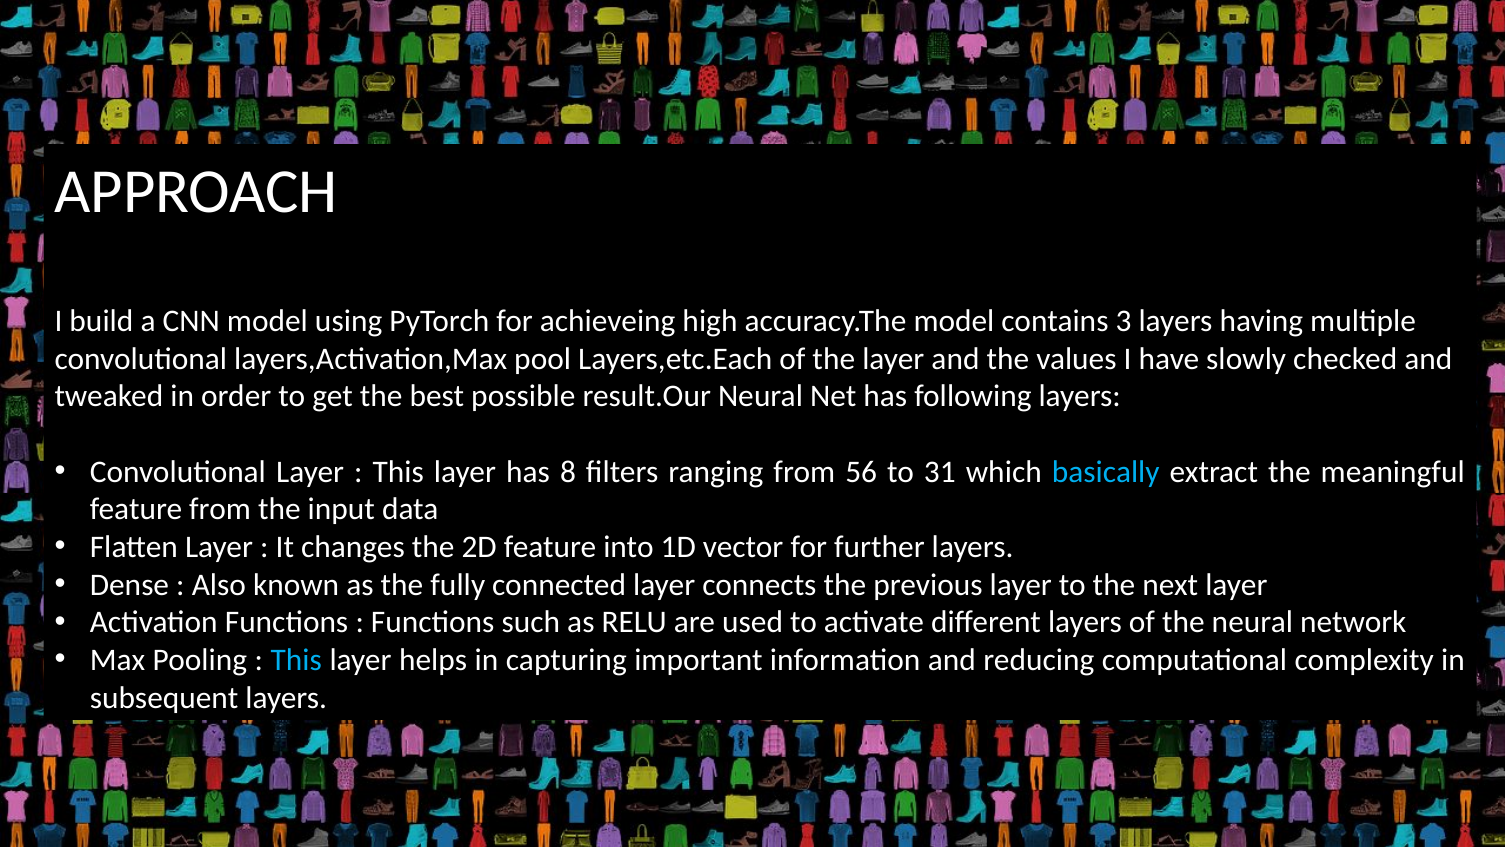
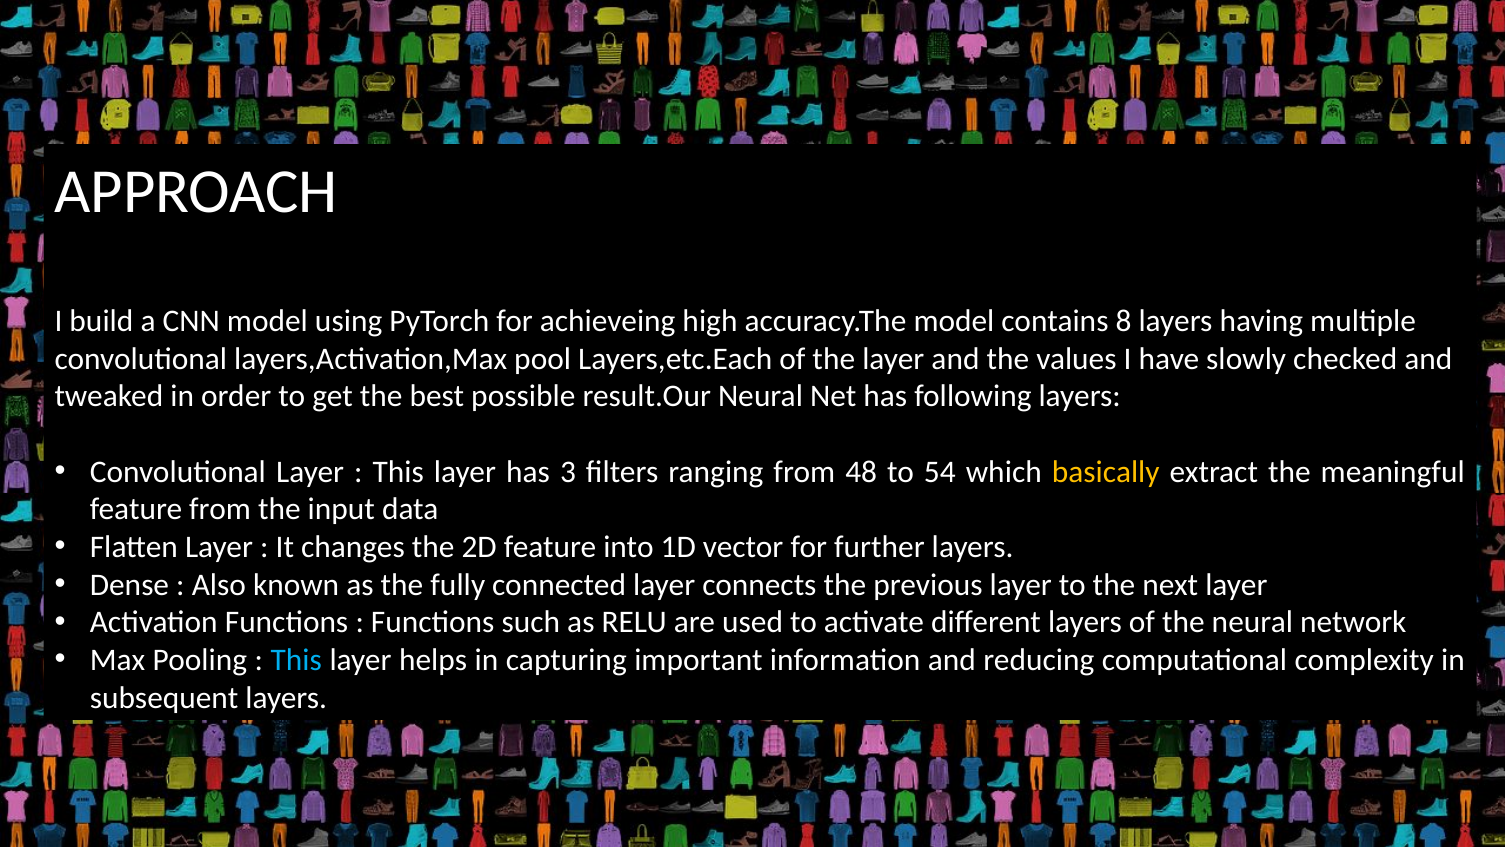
3: 3 -> 8
8: 8 -> 3
56: 56 -> 48
31: 31 -> 54
basically colour: light blue -> yellow
